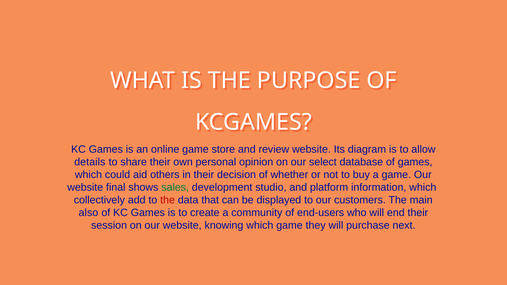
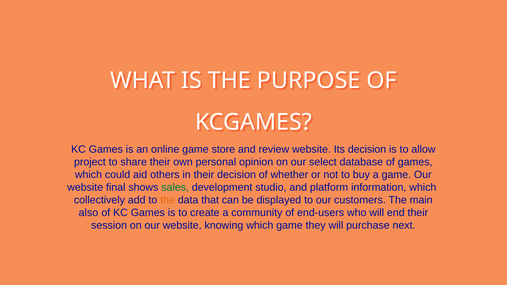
Its diagram: diagram -> decision
details: details -> project
the at (168, 200) colour: red -> orange
